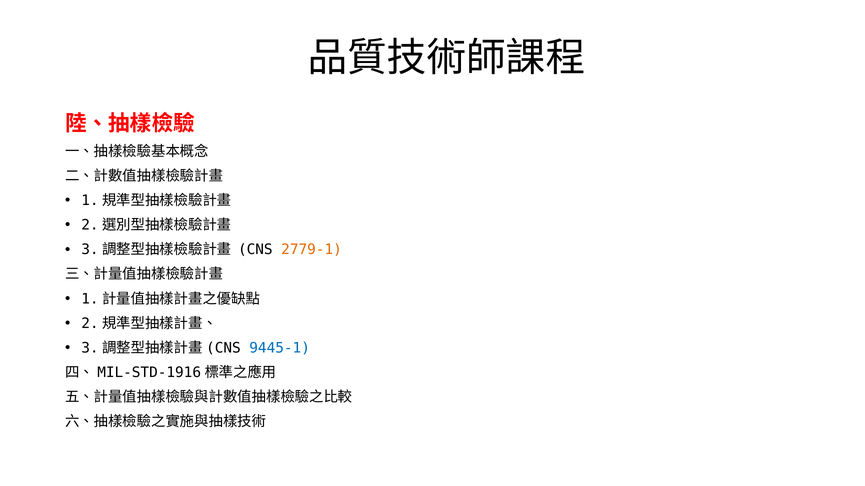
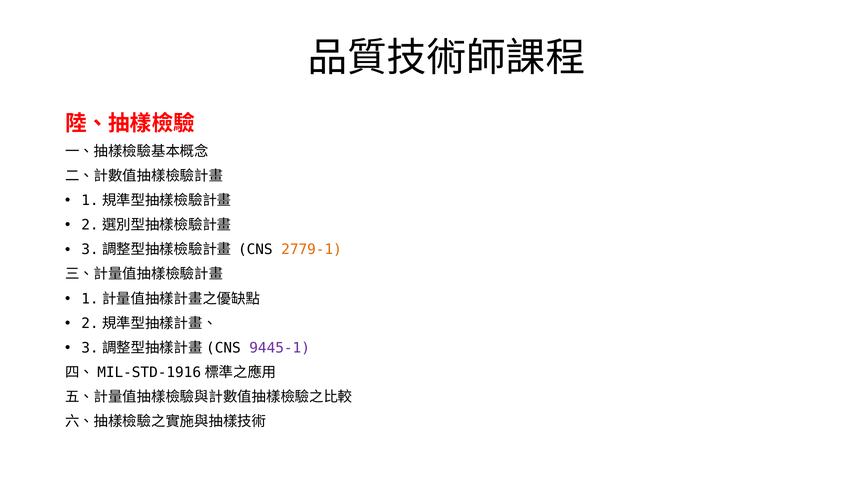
9445-1 colour: blue -> purple
